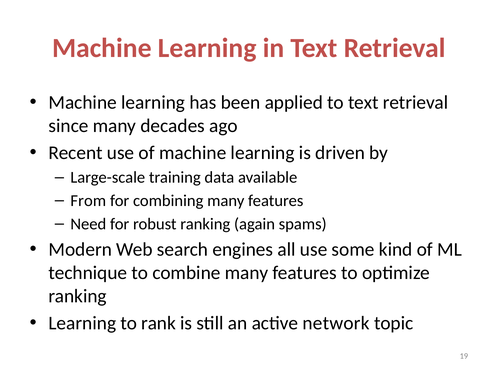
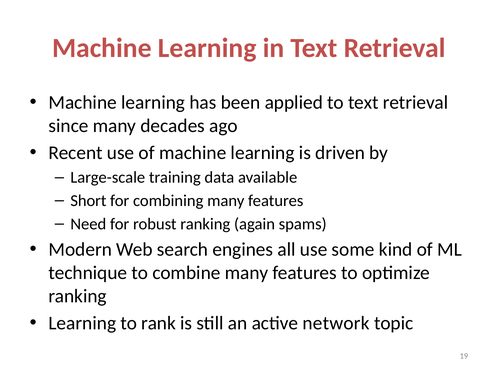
From: From -> Short
